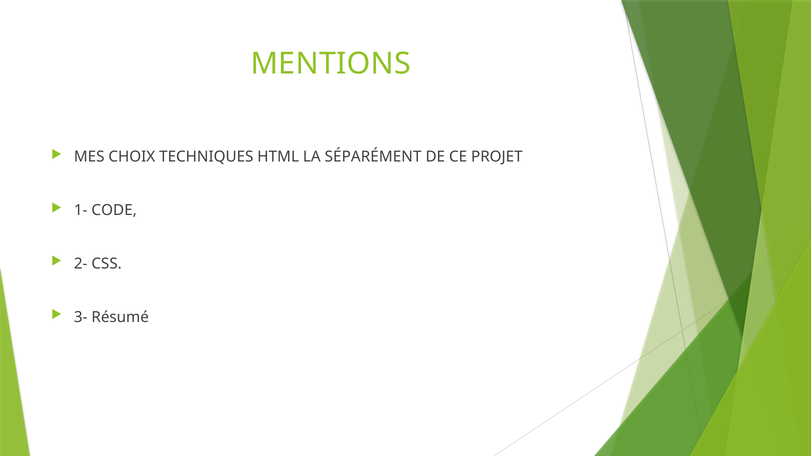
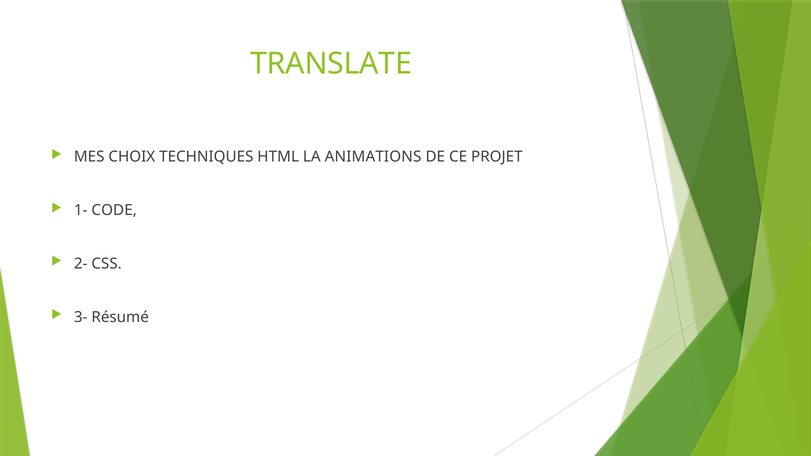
MENTIONS: MENTIONS -> TRANSLATE
SÉPARÉMENT: SÉPARÉMENT -> ANIMATIONS
